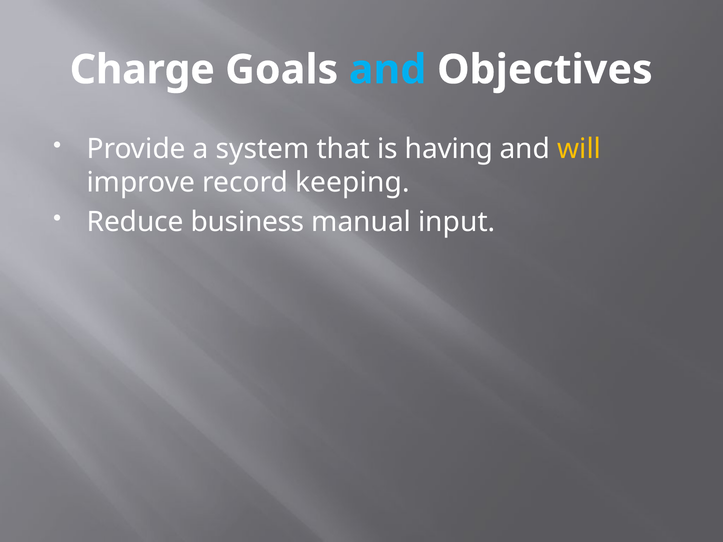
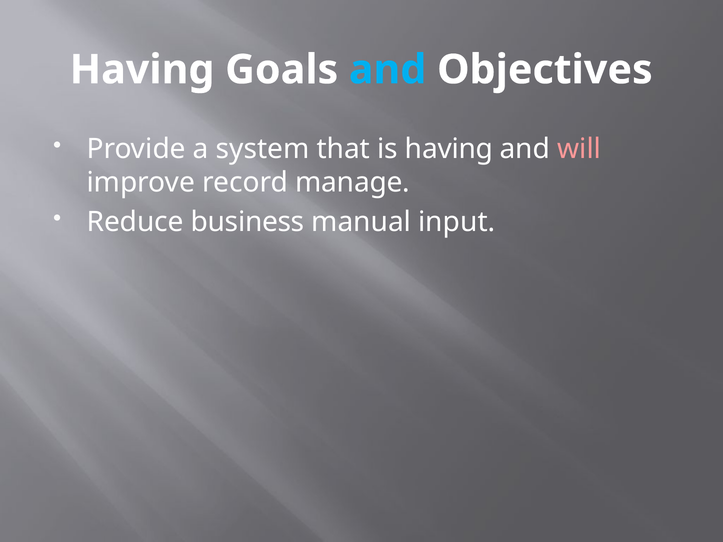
Charge at (142, 70): Charge -> Having
will colour: yellow -> pink
keeping: keeping -> manage
